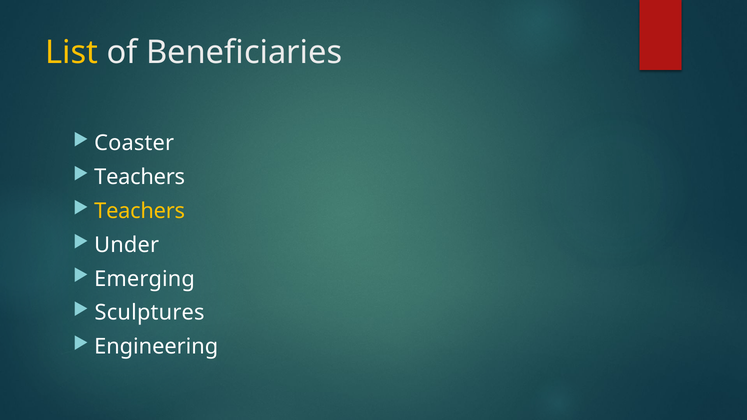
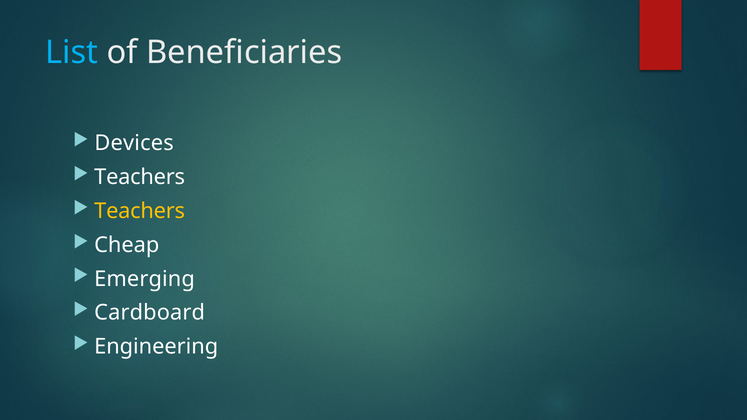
List colour: yellow -> light blue
Coaster: Coaster -> Devices
Under: Under -> Cheap
Sculptures: Sculptures -> Cardboard
